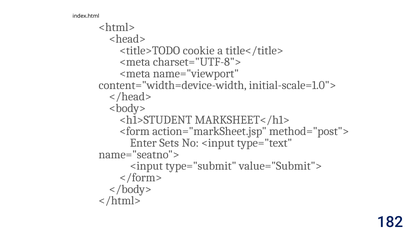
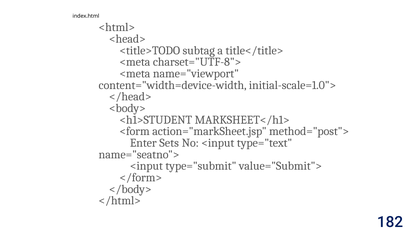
cookie: cookie -> subtag
